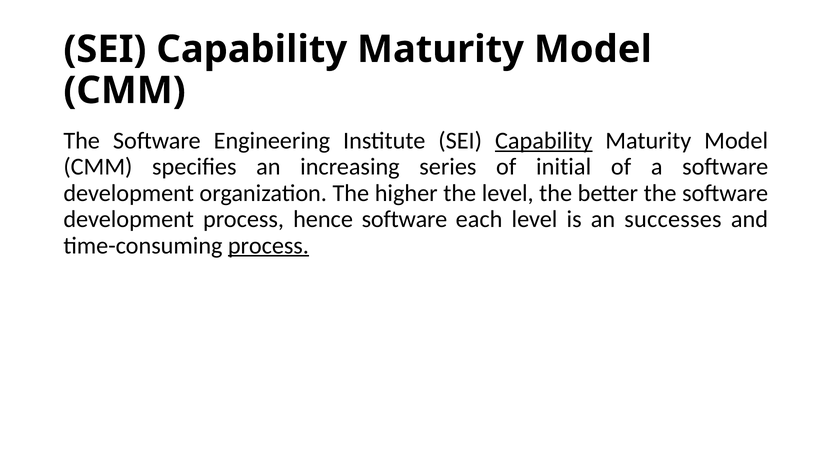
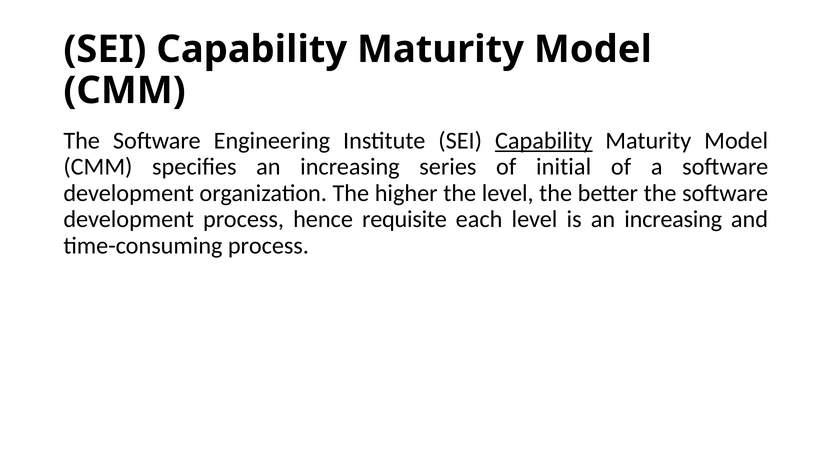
hence software: software -> requisite
is an successes: successes -> increasing
process at (268, 246) underline: present -> none
